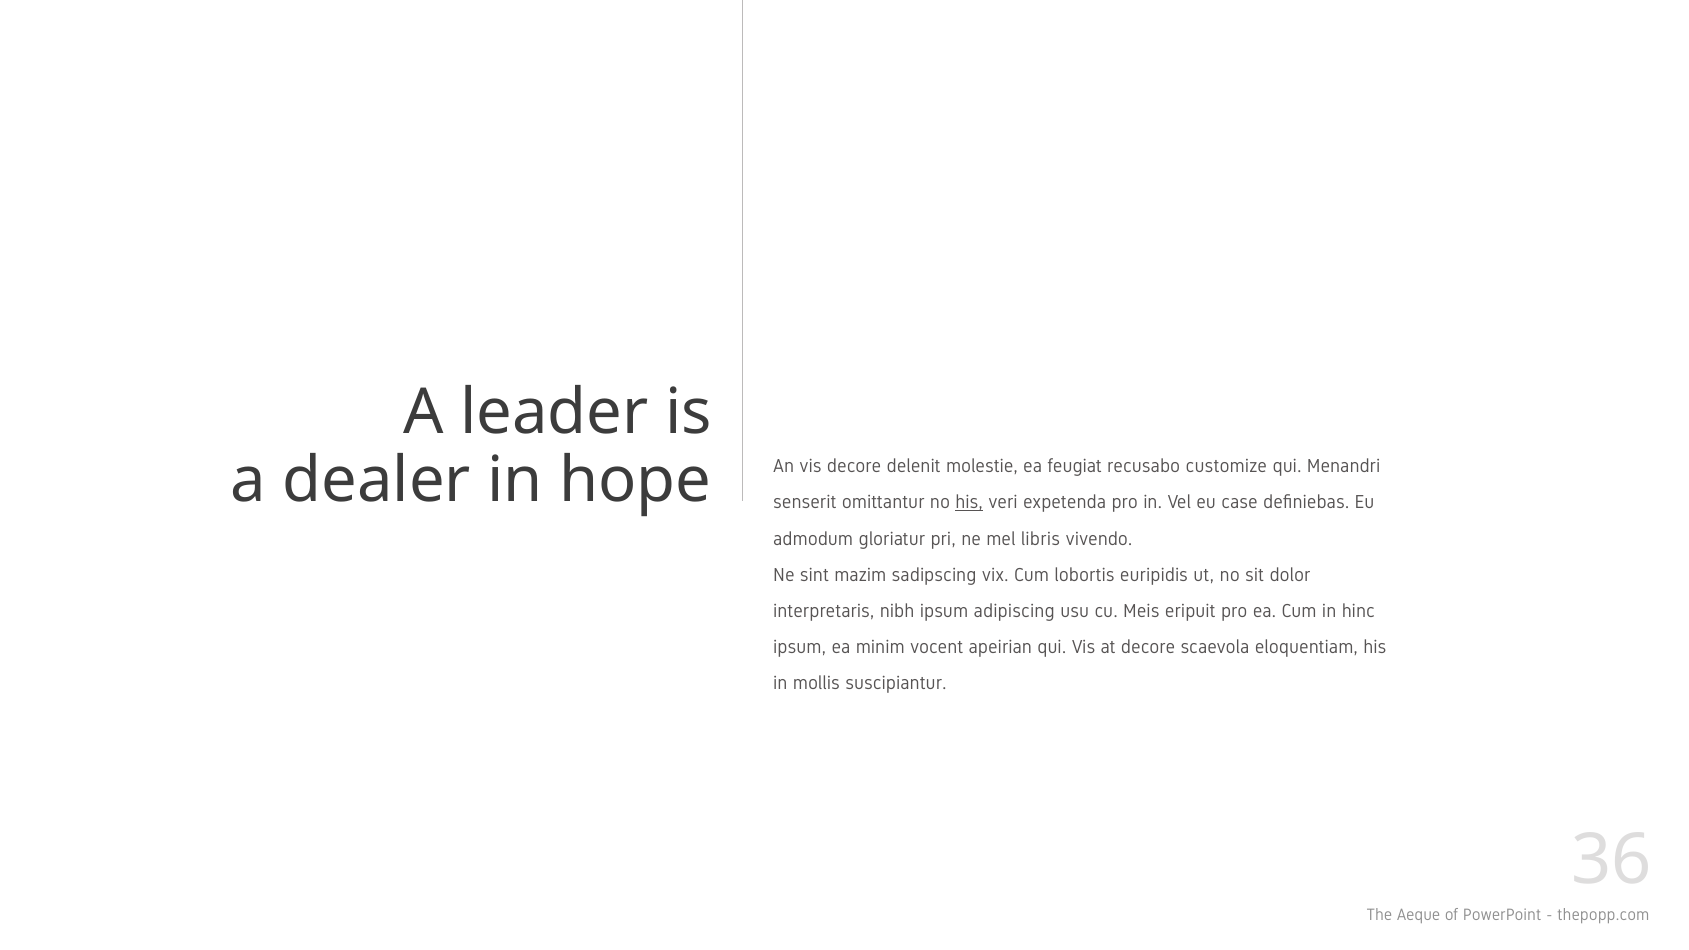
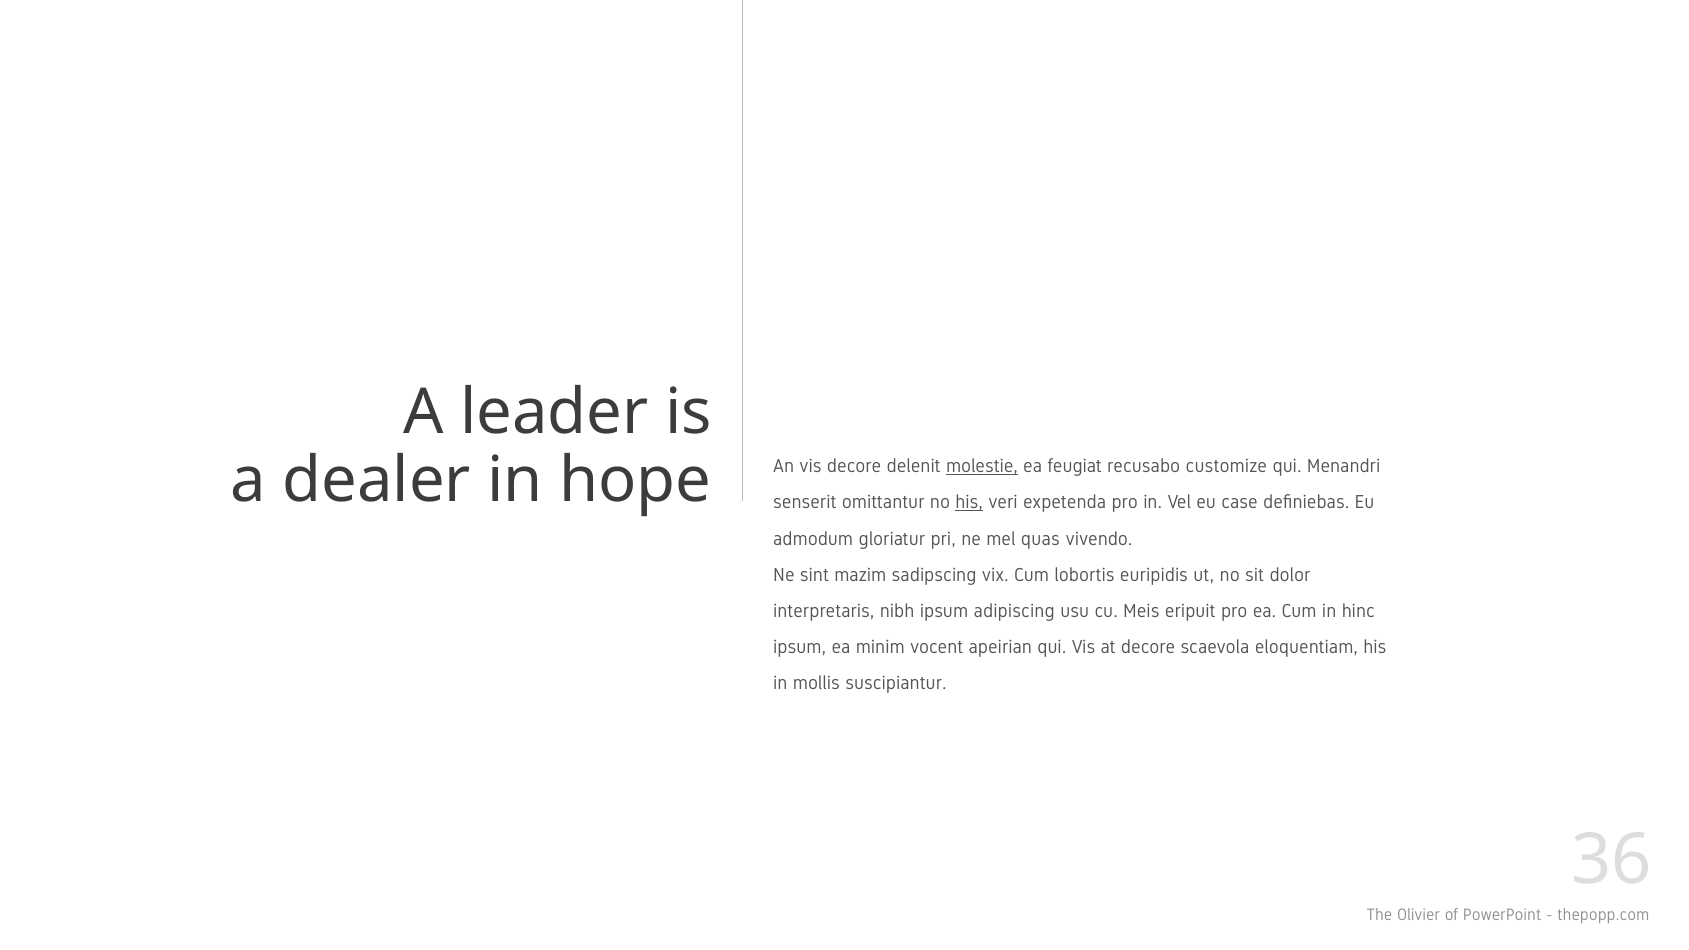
molestie underline: none -> present
libris: libris -> quas
Aeque: Aeque -> Olivier
